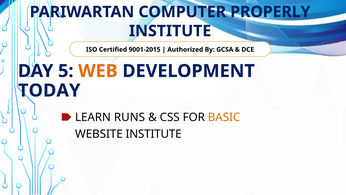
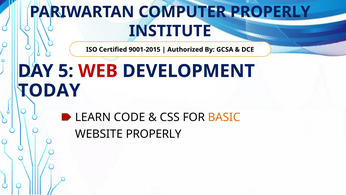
WEB colour: orange -> red
RUNS: RUNS -> CODE
WEBSITE INSTITUTE: INSTITUTE -> PROPERLY
